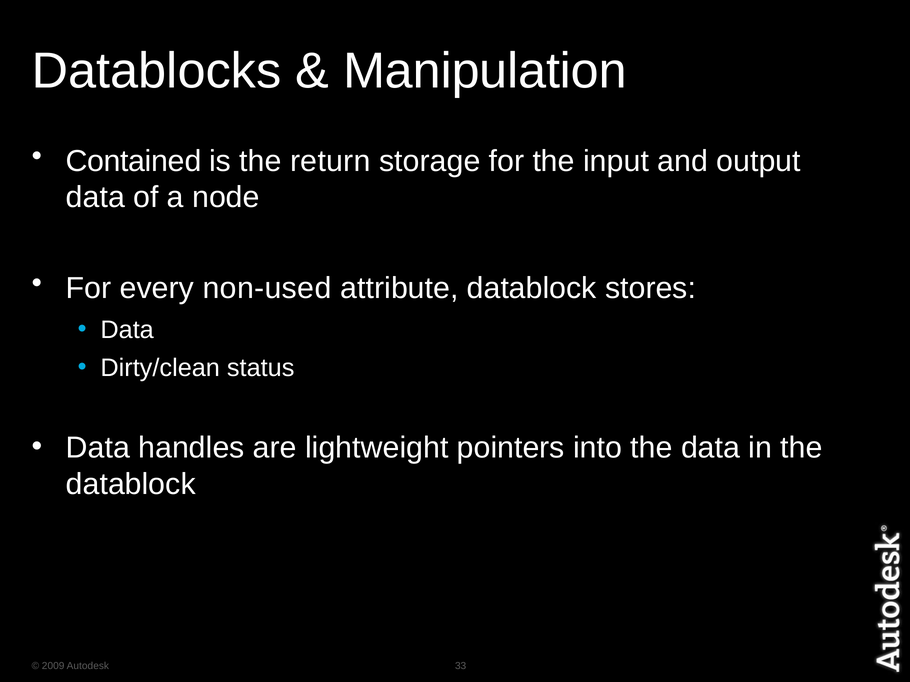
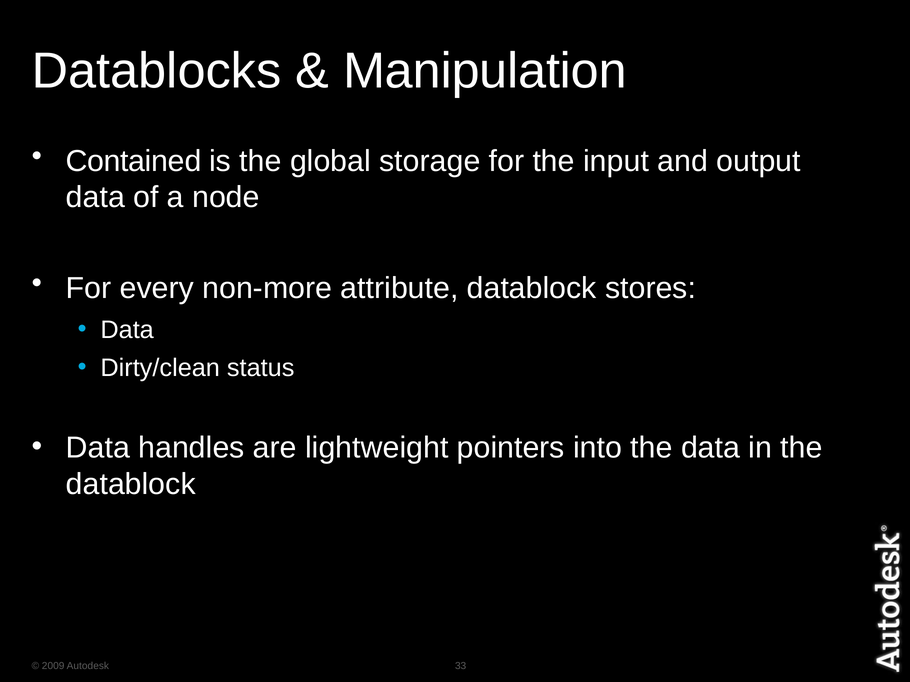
return: return -> global
non-used: non-used -> non-more
